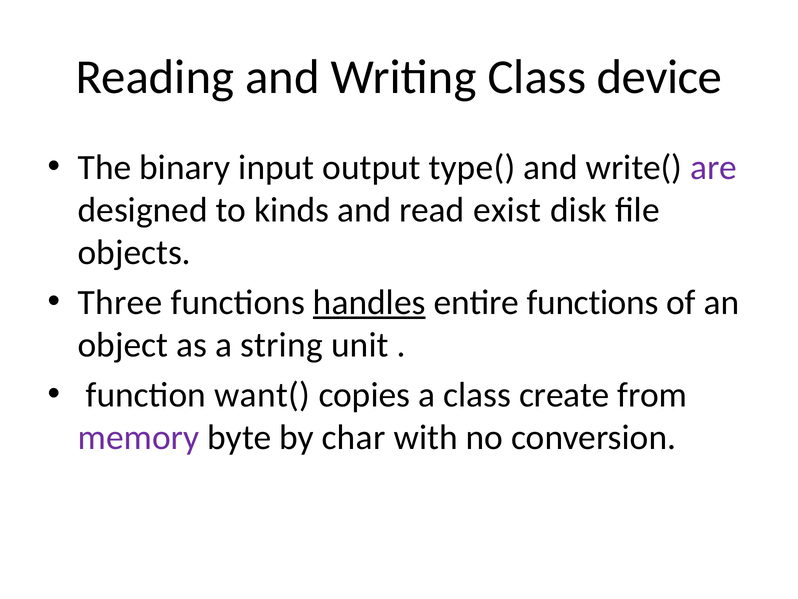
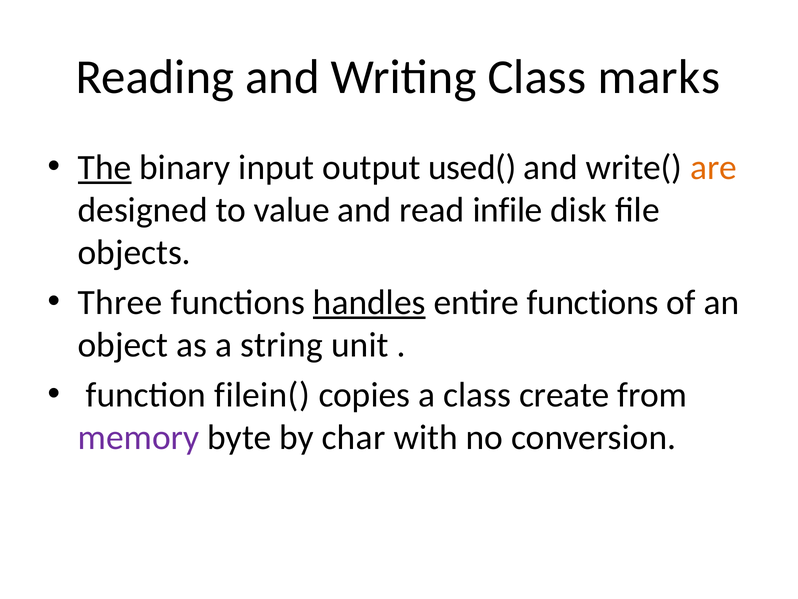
device: device -> marks
The underline: none -> present
type(: type( -> used(
are colour: purple -> orange
kinds: kinds -> value
exist: exist -> infile
want(: want( -> filein(
